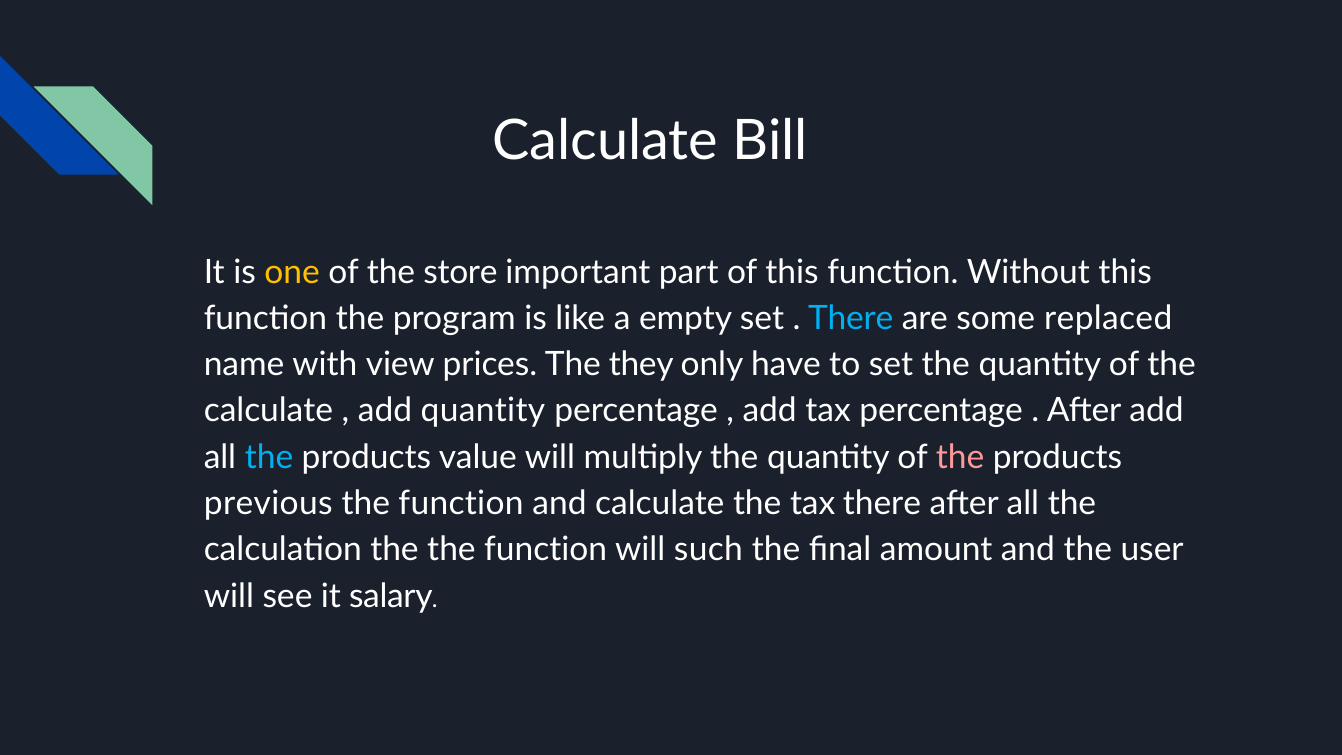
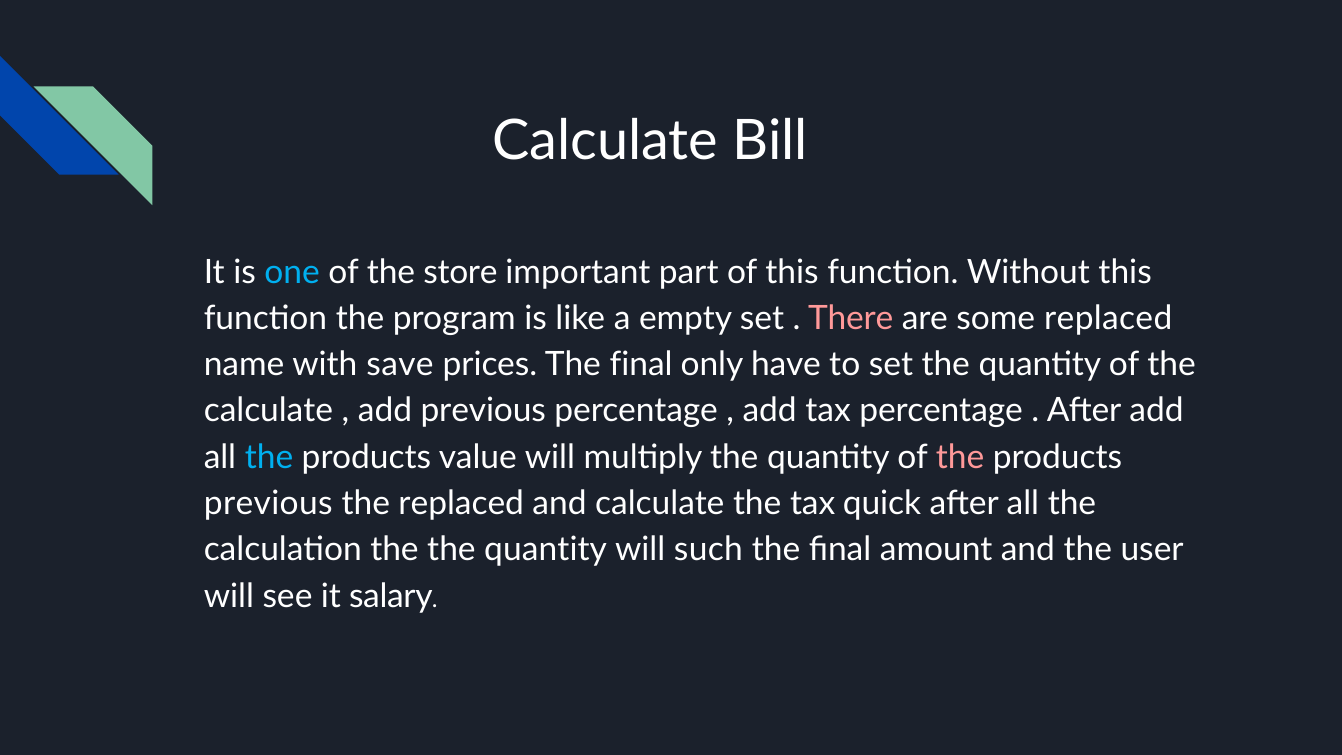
one colour: yellow -> light blue
There at (851, 318) colour: light blue -> pink
view: view -> save
prices The they: they -> final
add quantity: quantity -> previous
function at (461, 503): function -> replaced
tax there: there -> quick
the the function: function -> quantity
